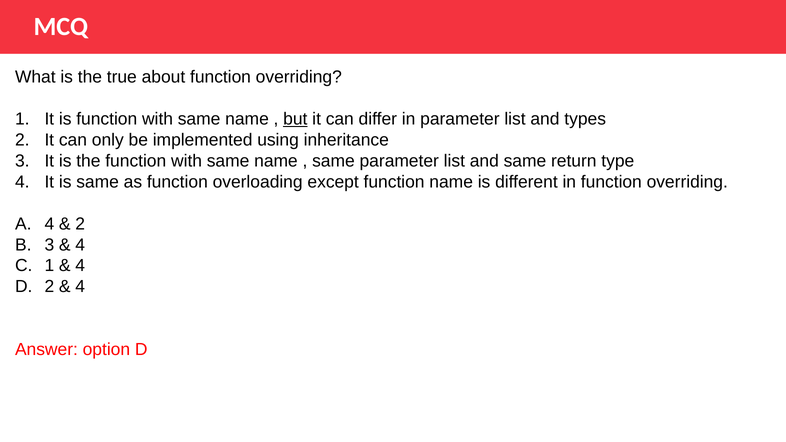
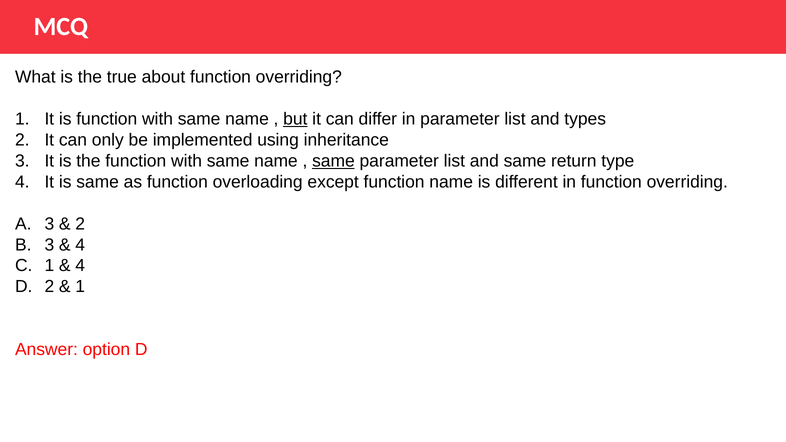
same at (333, 161) underline: none -> present
4 at (49, 224): 4 -> 3
4 at (80, 287): 4 -> 1
